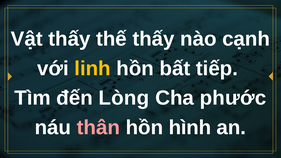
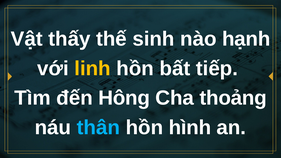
thế thấy: thấy -> sinh
cạnh: cạnh -> hạnh
Lòng: Lòng -> Hông
phước: phước -> thoảng
thân colour: pink -> light blue
